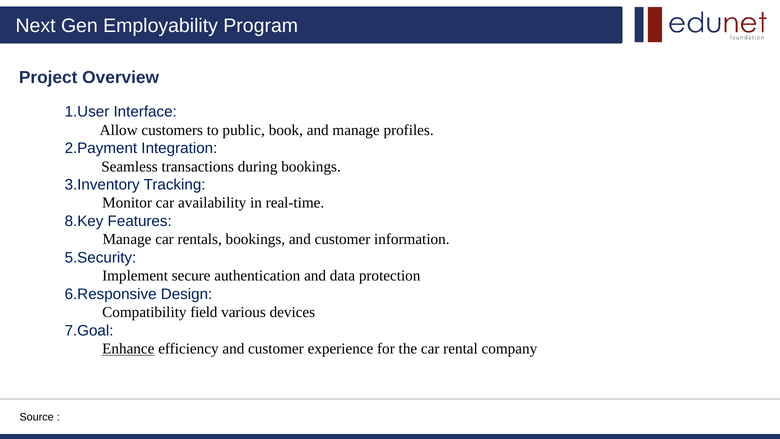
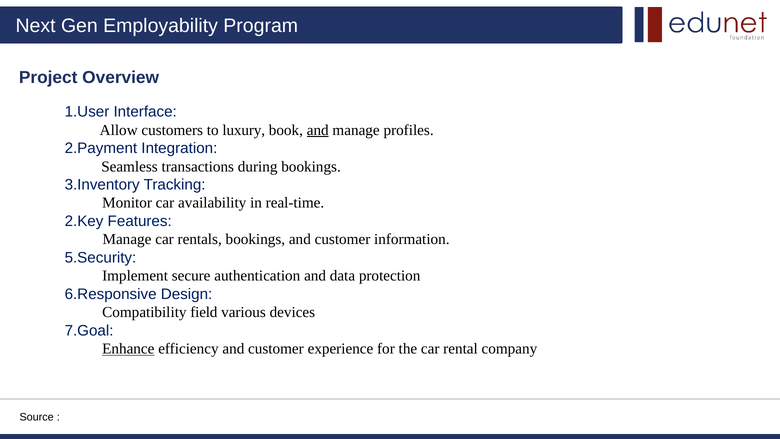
public: public -> luxury
and at (318, 130) underline: none -> present
8.Key: 8.Key -> 2.Key
